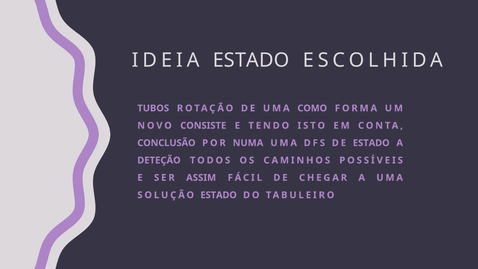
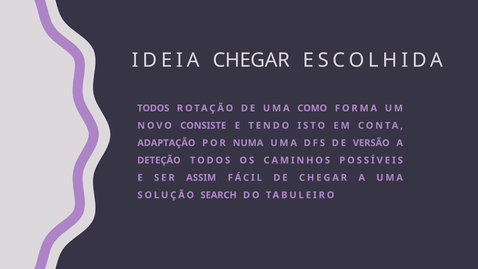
IDEIA ESTADO: ESTADO -> CHEGAR
TUBOS at (153, 108): TUBOS -> TODOS
CONCLUSÃO: CONCLUSÃO -> ADAPTAÇÃO
DE ESTADO: ESTADO -> VERSÃO
SOLUÇÃO ESTADO: ESTADO -> SEARCH
